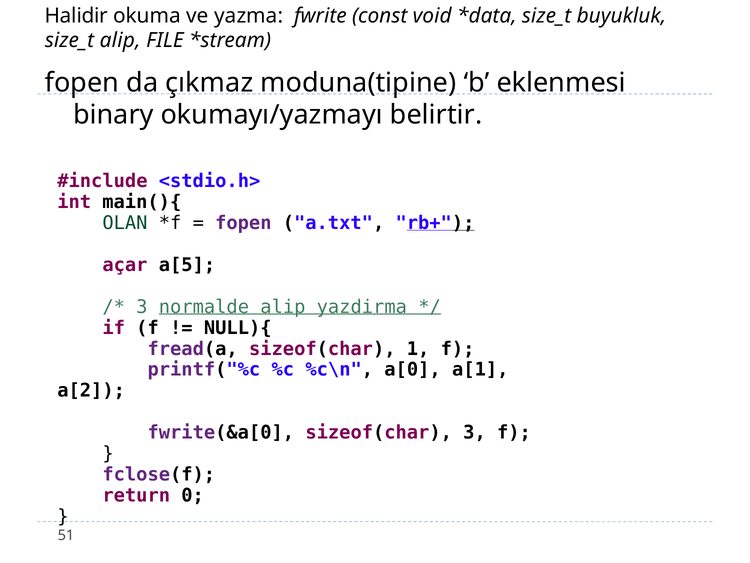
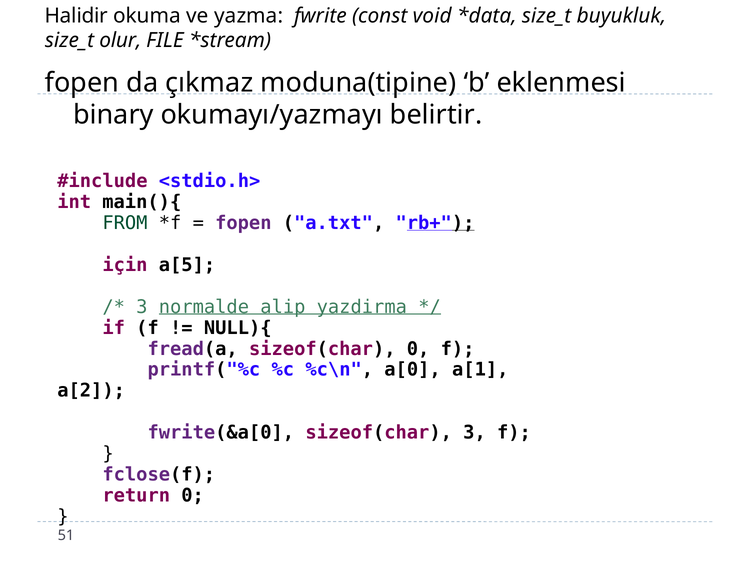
size_t alip: alip -> olur
OLAN: OLAN -> FROM
açar: açar -> için
sizeof(char 1: 1 -> 0
